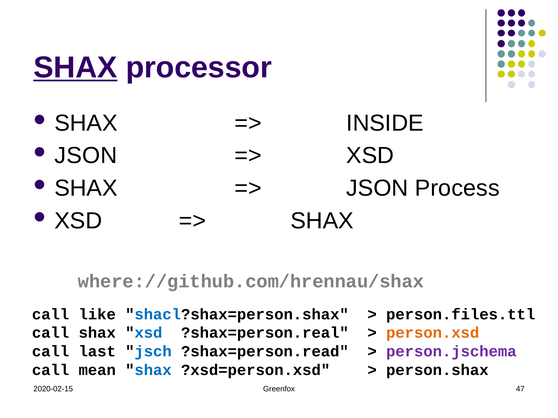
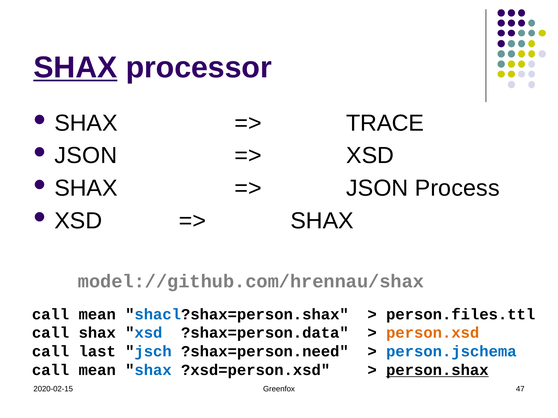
INSIDE: INSIDE -> TRACE
where://github.com/hrennau/shax: where://github.com/hrennau/shax -> model://github.com/hrennau/shax
like at (97, 315): like -> mean
?shax=person.real: ?shax=person.real -> ?shax=person.data
?shax=person.read: ?shax=person.read -> ?shax=person.need
person.jschema colour: purple -> blue
person.shax underline: none -> present
